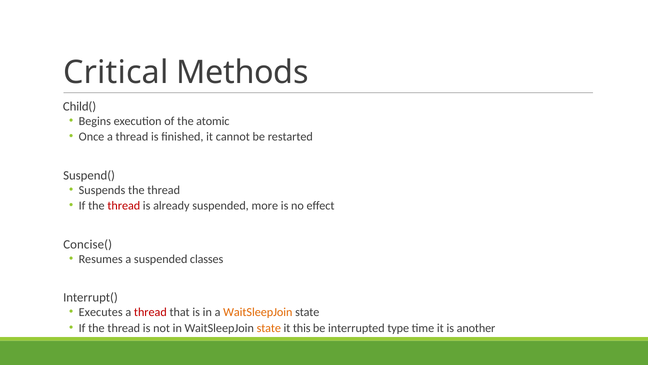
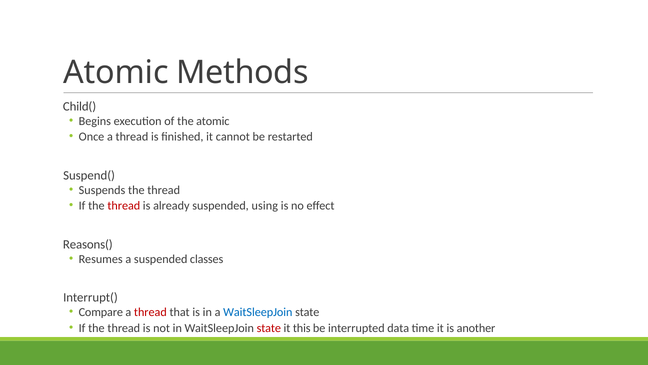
Critical at (116, 73): Critical -> Atomic
more: more -> using
Concise(: Concise( -> Reasons(
Executes: Executes -> Compare
WaitSleepJoin at (258, 312) colour: orange -> blue
state at (269, 328) colour: orange -> red
type: type -> data
